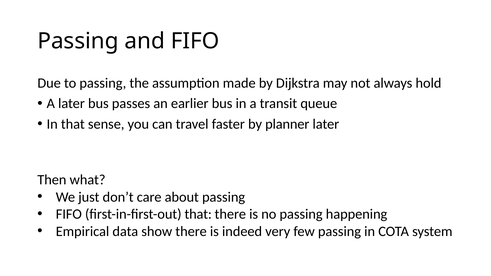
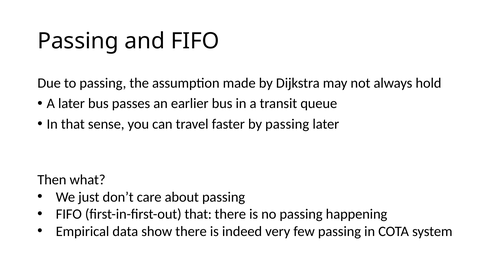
by planner: planner -> passing
